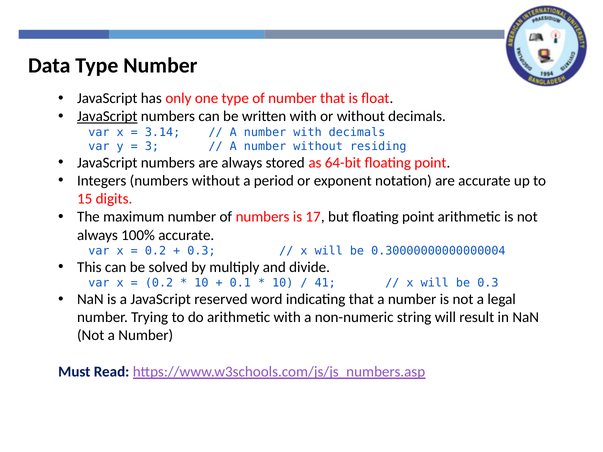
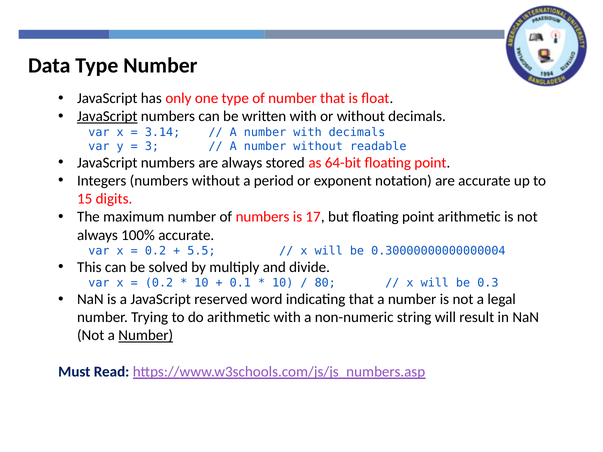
residing: residing -> readable
0.3 at (201, 251): 0.3 -> 5.5
41: 41 -> 80
Number at (146, 336) underline: none -> present
